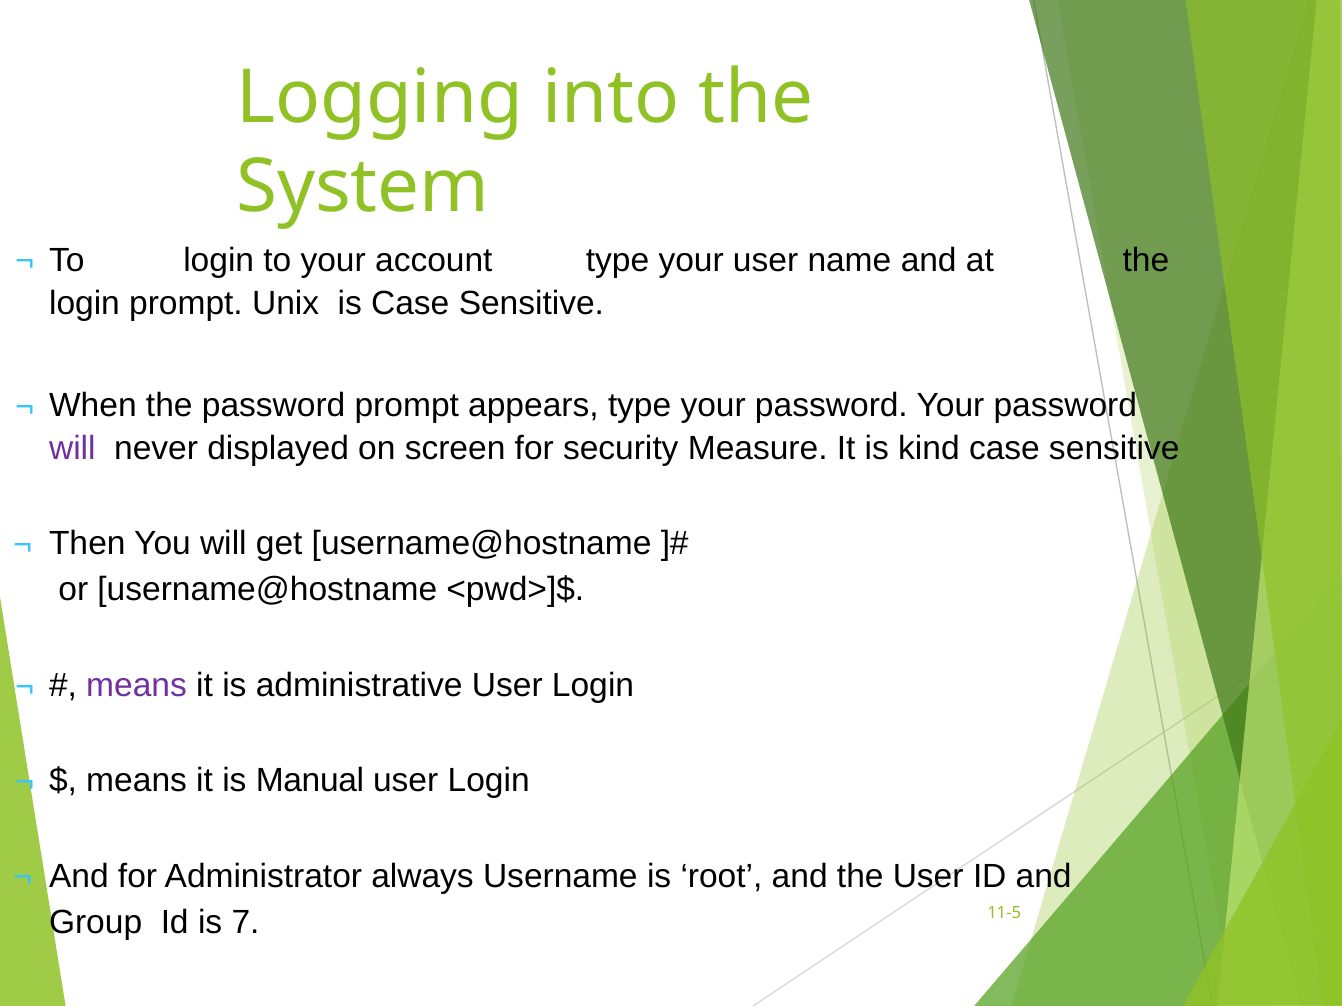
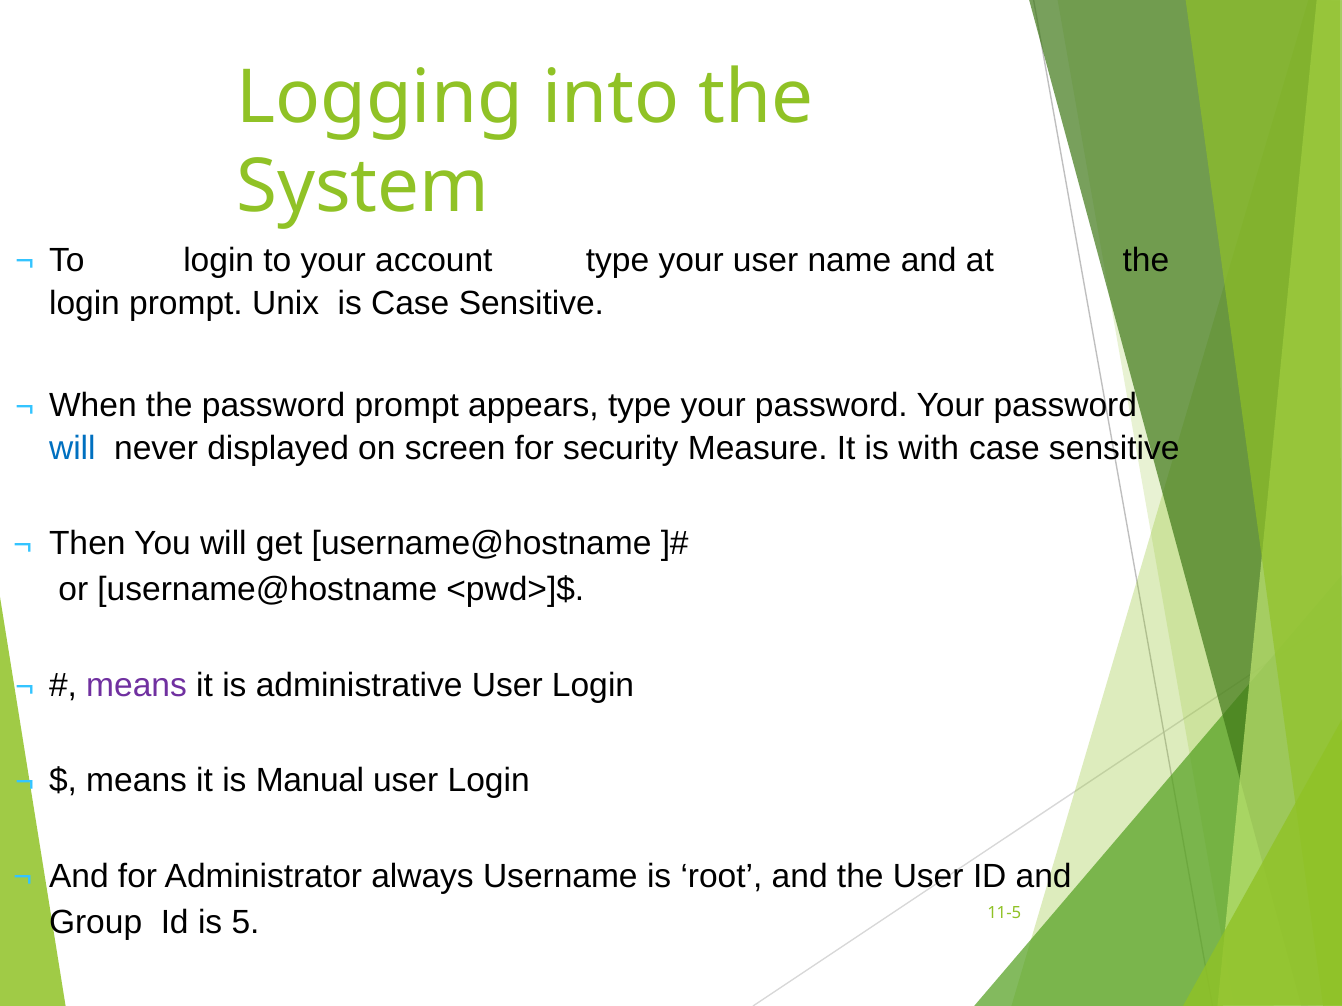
will at (72, 449) colour: purple -> blue
kind: kind -> with
7: 7 -> 5
